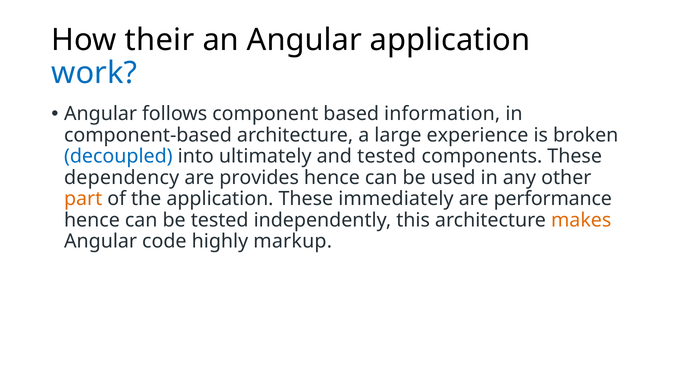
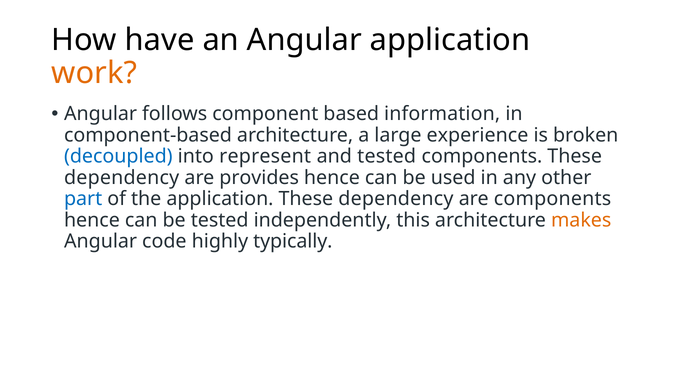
their: their -> have
work colour: blue -> orange
ultimately: ultimately -> represent
part colour: orange -> blue
application These immediately: immediately -> dependency
are performance: performance -> components
markup: markup -> typically
